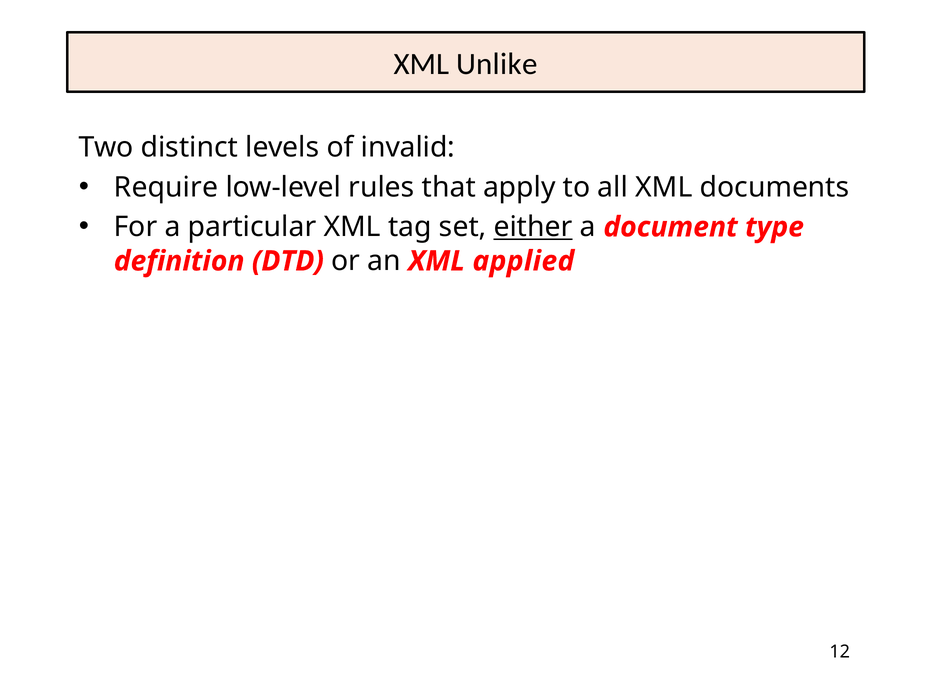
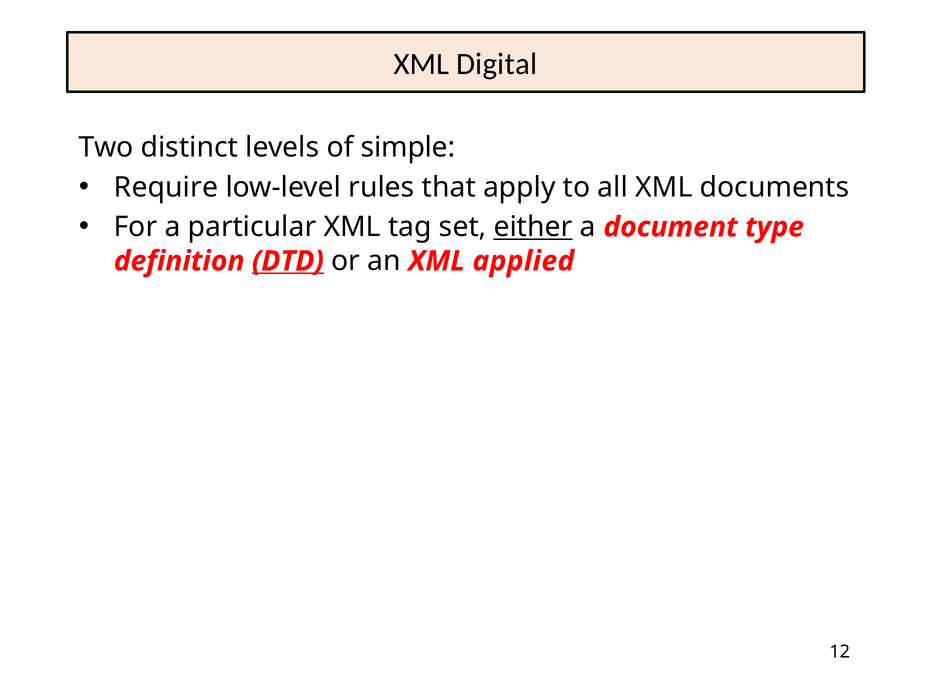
Unlike: Unlike -> Digital
invalid: invalid -> simple
DTD underline: none -> present
